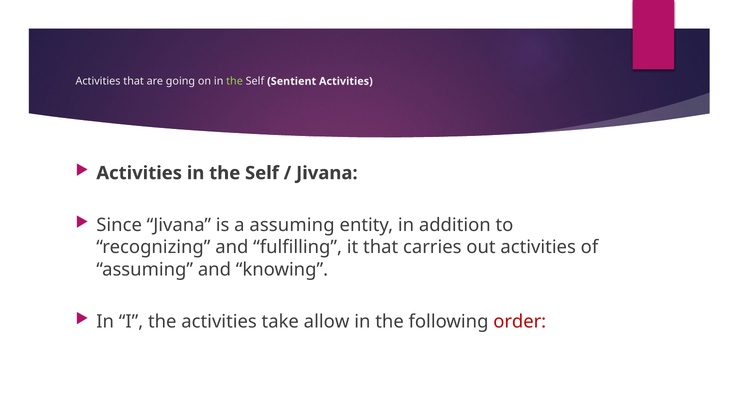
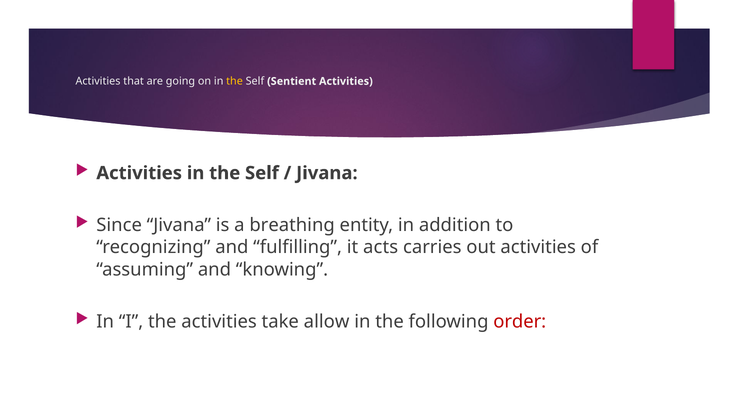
the at (235, 81) colour: light green -> yellow
a assuming: assuming -> breathing
it that: that -> acts
